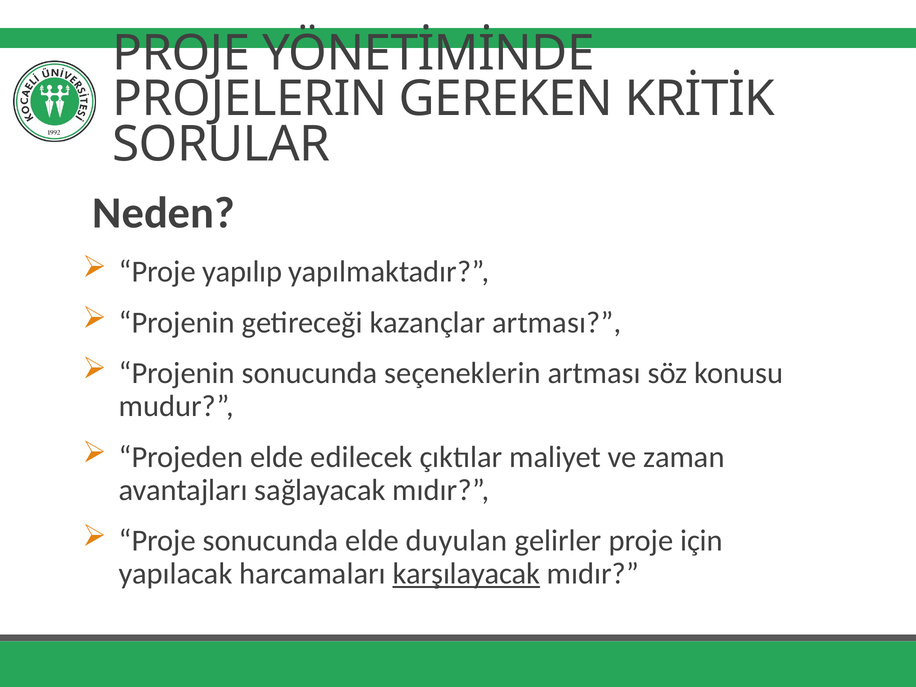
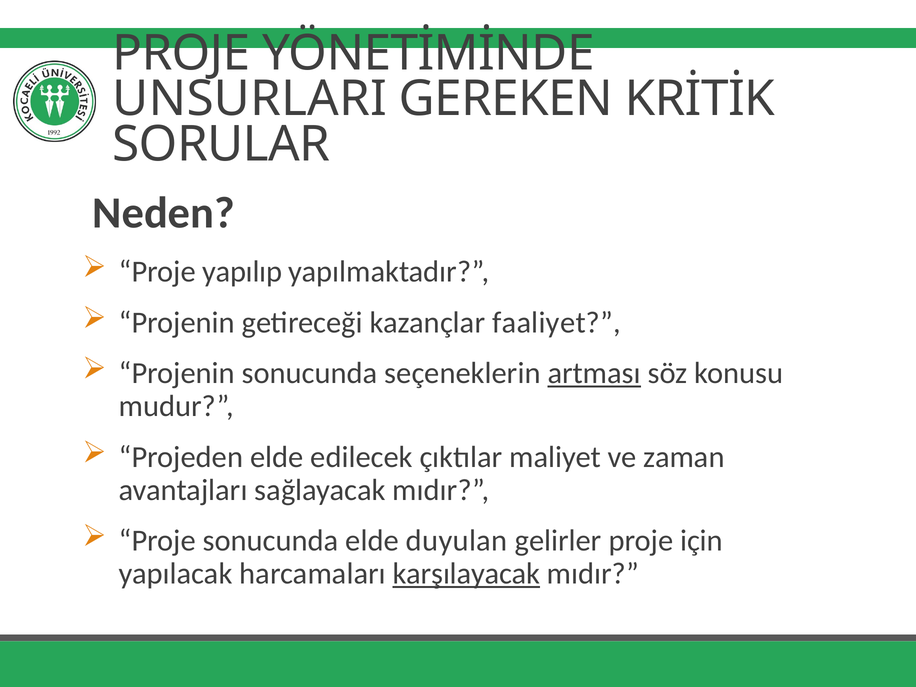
PROJELERIN: PROJELERIN -> UNSURLARI
kazançlar artması: artması -> faaliyet
artması at (594, 373) underline: none -> present
